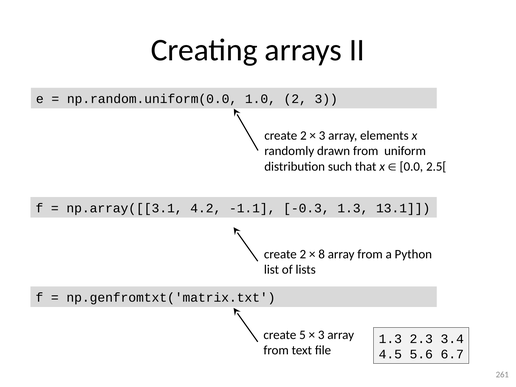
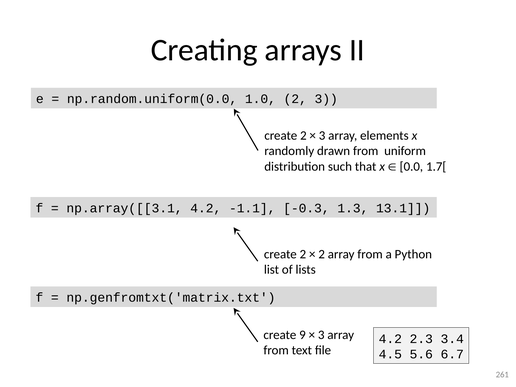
2.5[: 2.5[ -> 1.7[
8 at (322, 254): 8 -> 2
5: 5 -> 9
1.3 at (390, 339): 1.3 -> 4.2
